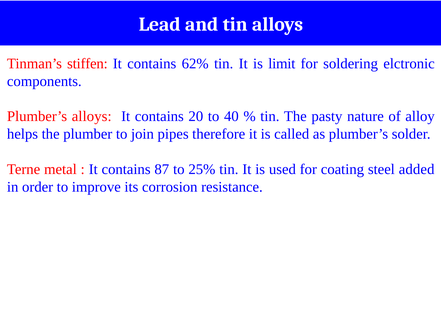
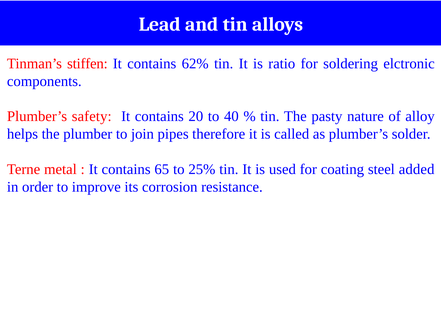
limit: limit -> ratio
Plumber’s alloys: alloys -> safety
87: 87 -> 65
